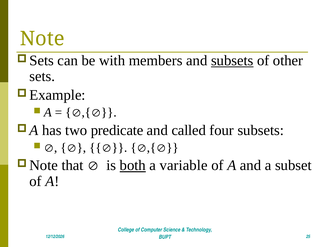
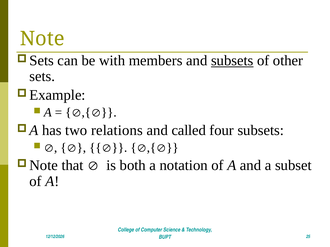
predicate: predicate -> relations
both underline: present -> none
variable: variable -> notation
